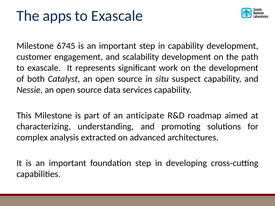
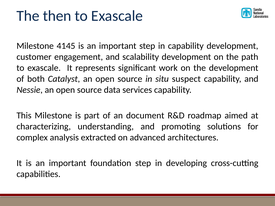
apps: apps -> then
6745: 6745 -> 4145
anticipate: anticipate -> document
